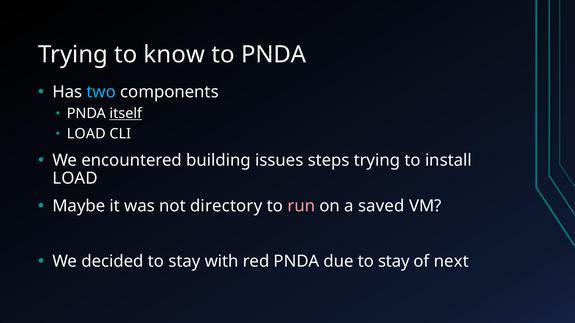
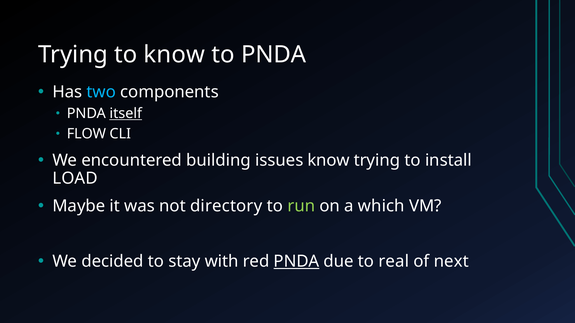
LOAD at (86, 134): LOAD -> FLOW
issues steps: steps -> know
run colour: pink -> light green
saved: saved -> which
PNDA at (296, 262) underline: none -> present
due to stay: stay -> real
